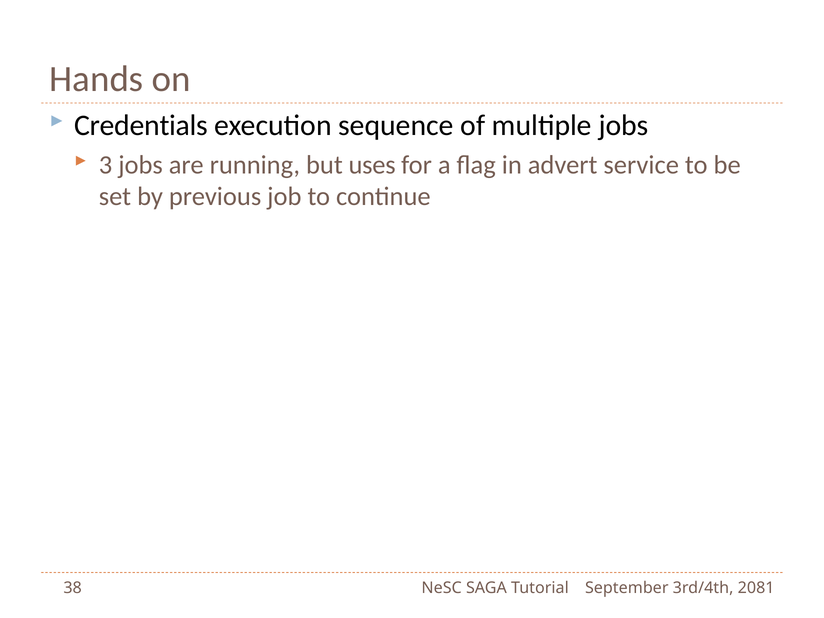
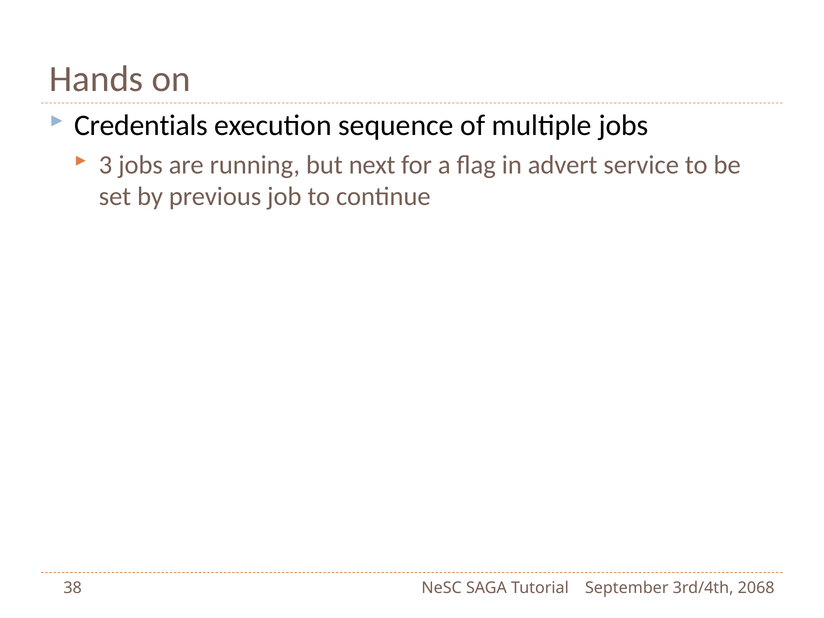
uses: uses -> next
2081: 2081 -> 2068
